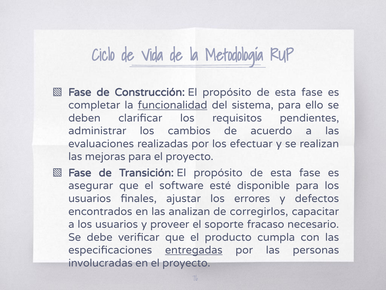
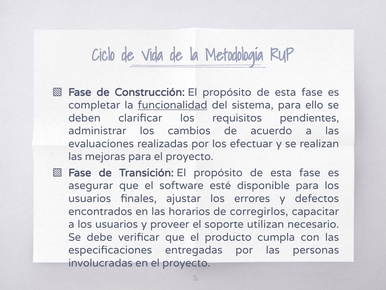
analizan: analizan -> horarios
fracaso: fracaso -> utilizan
entregadas underline: present -> none
